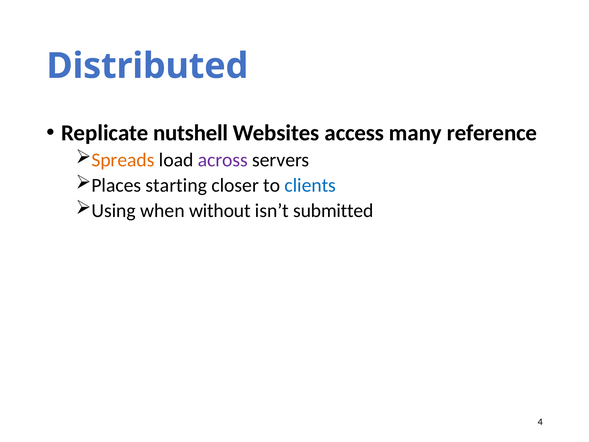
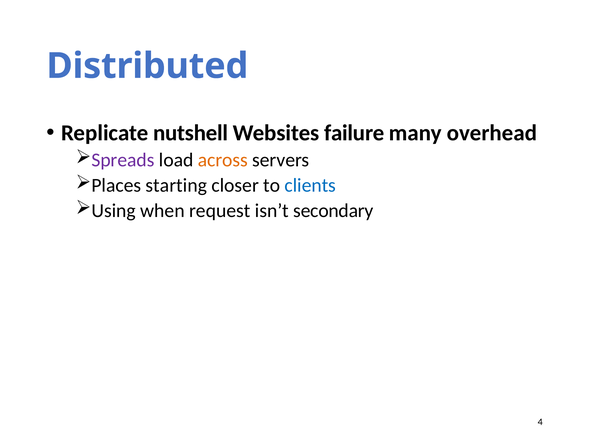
access: access -> failure
reference: reference -> overhead
Spreads colour: orange -> purple
across colour: purple -> orange
without: without -> request
submitted: submitted -> secondary
